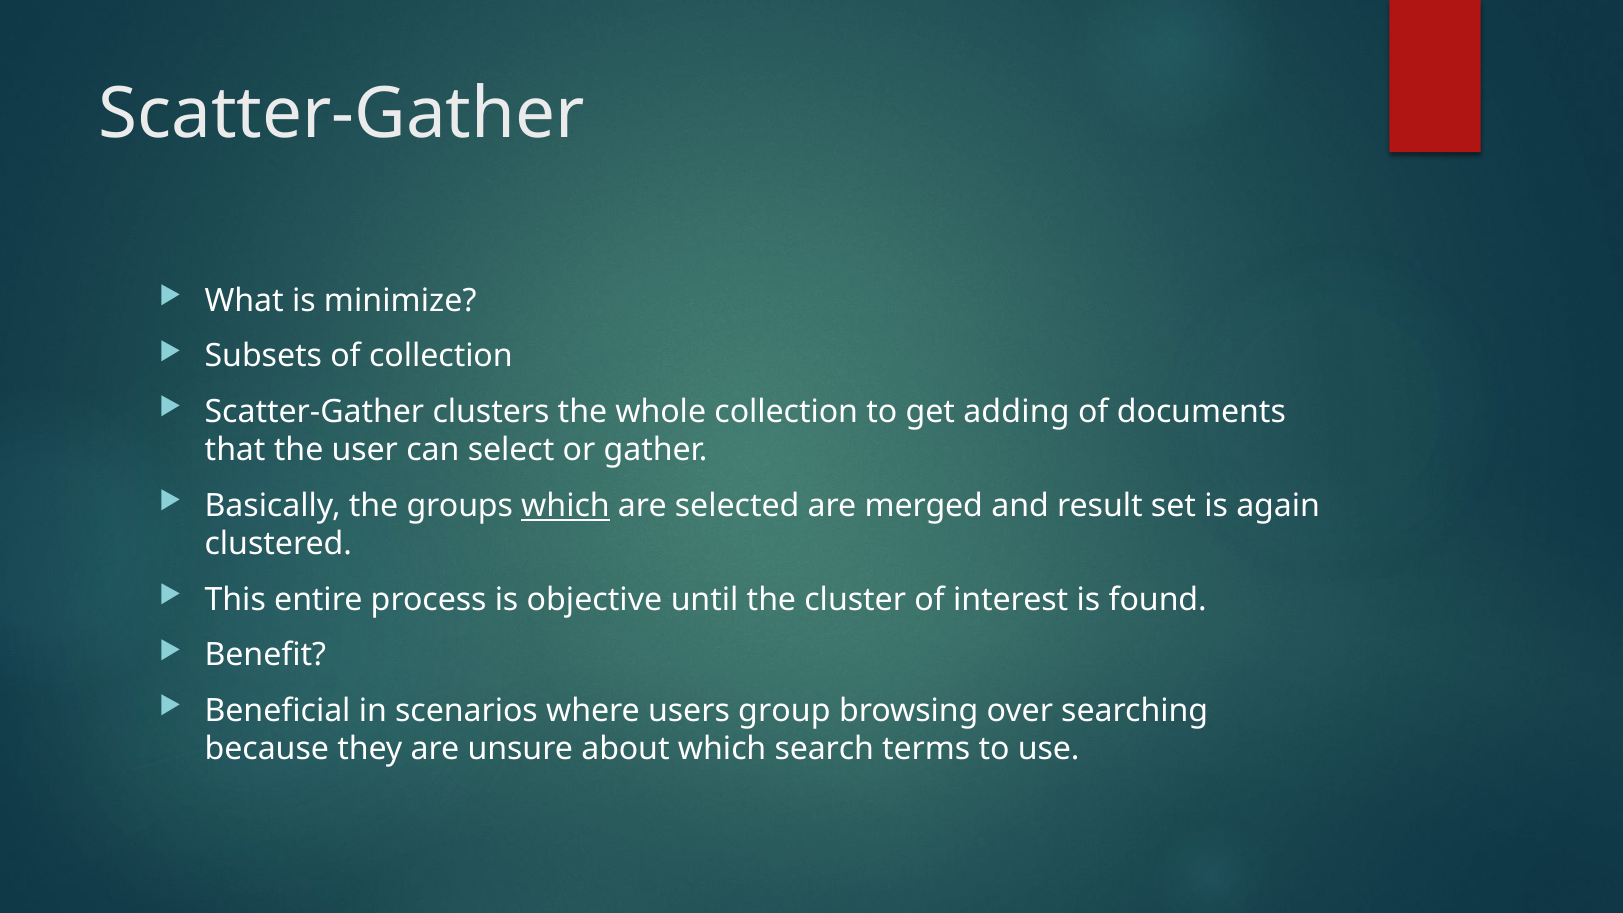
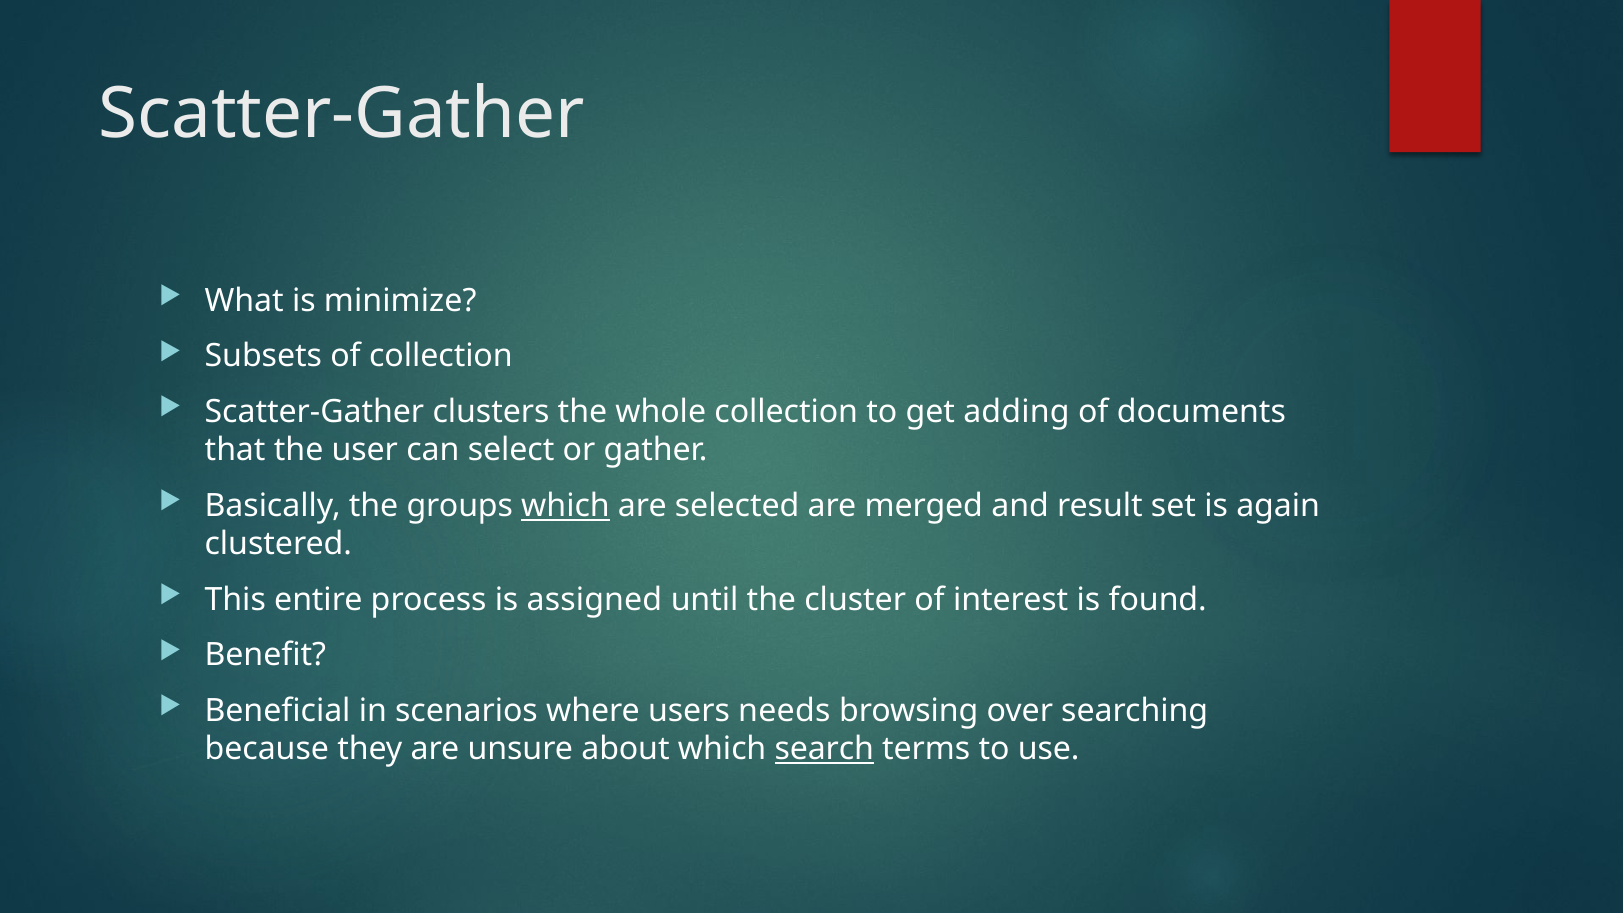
objective: objective -> assigned
group: group -> needs
search underline: none -> present
